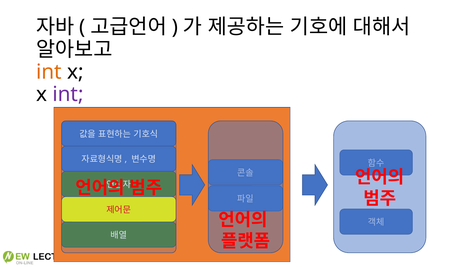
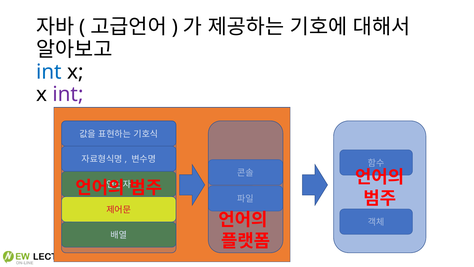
int at (49, 72) colour: orange -> blue
